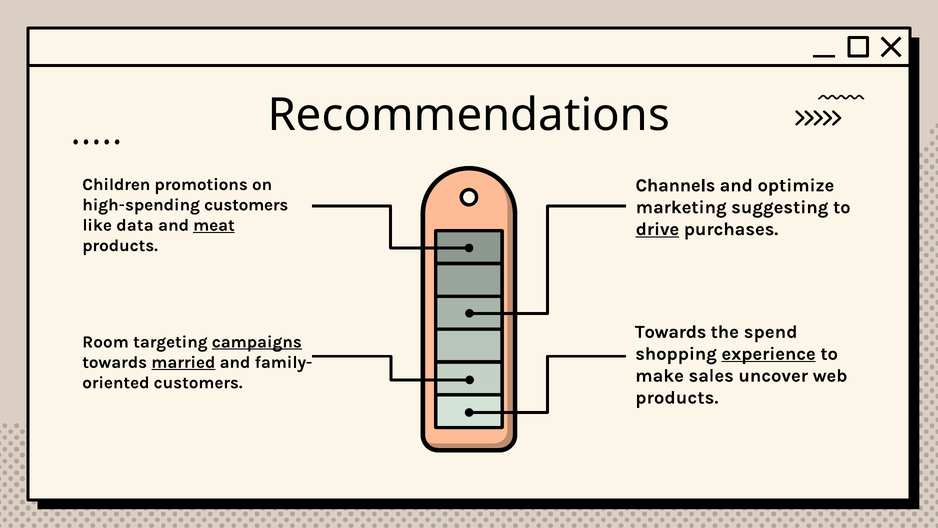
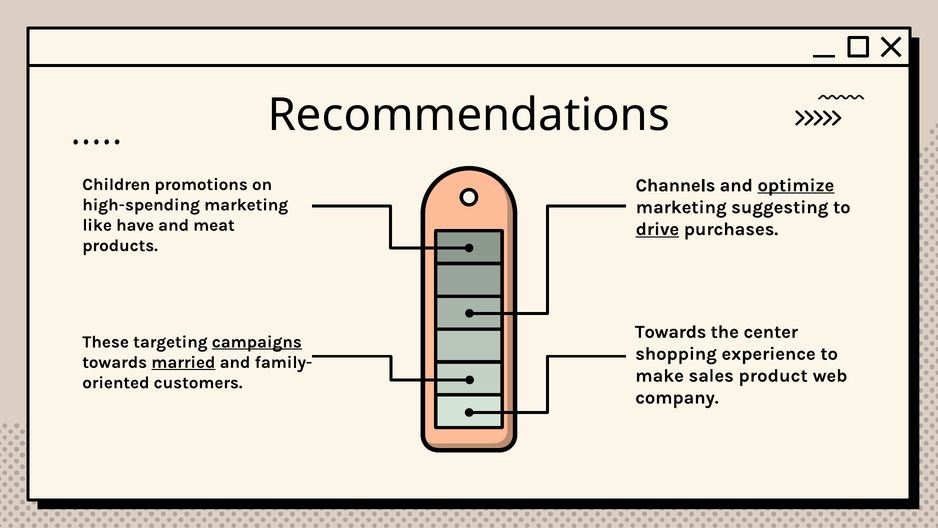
optimize underline: none -> present
high-spending customers: customers -> marketing
data: data -> have
meat underline: present -> none
spend: spend -> center
Room: Room -> These
experience underline: present -> none
uncover: uncover -> product
products at (677, 397): products -> company
